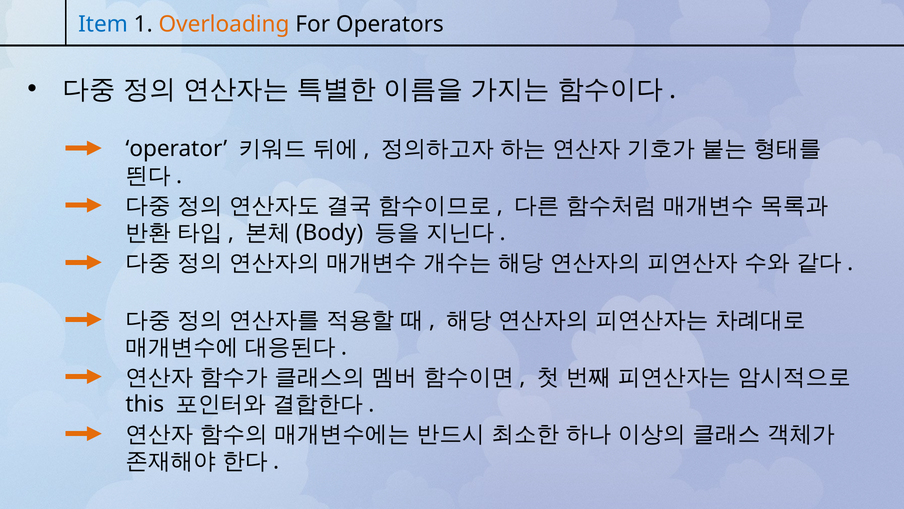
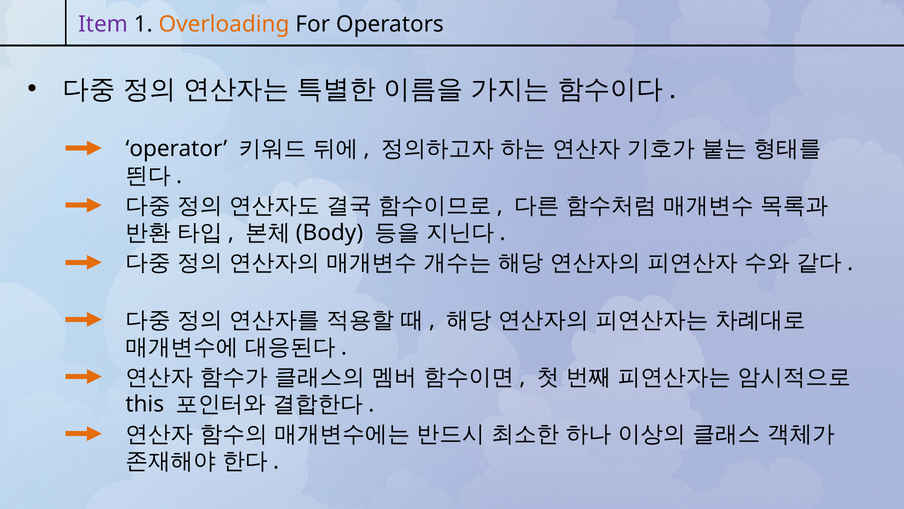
Item colour: blue -> purple
